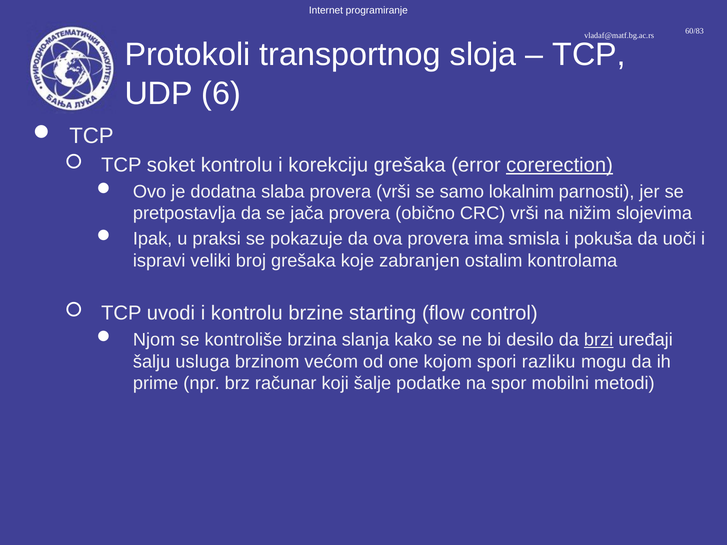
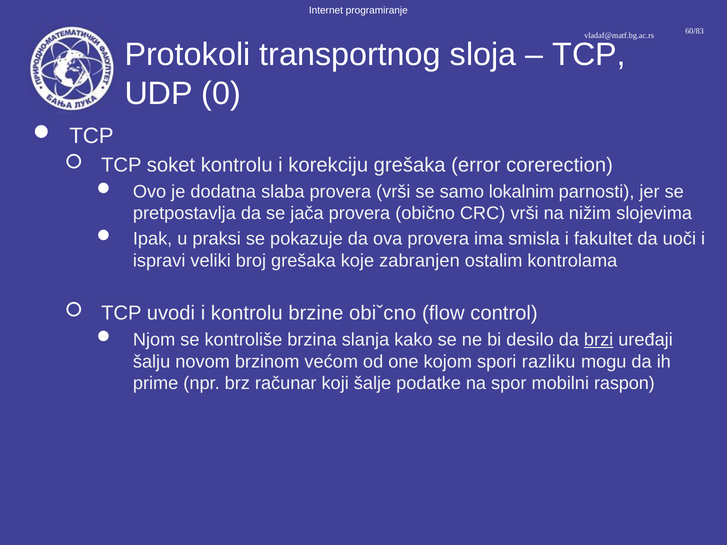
6: 6 -> 0
corerection underline: present -> none
pokuša: pokuša -> fakultet
starting: starting -> obiˇcno
usluga: usluga -> novom
metodi: metodi -> raspon
